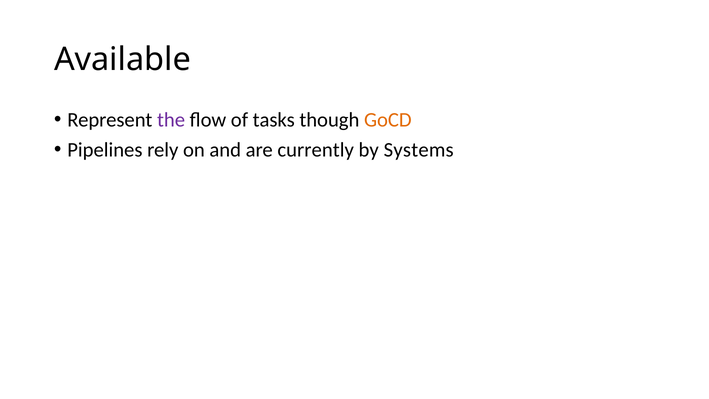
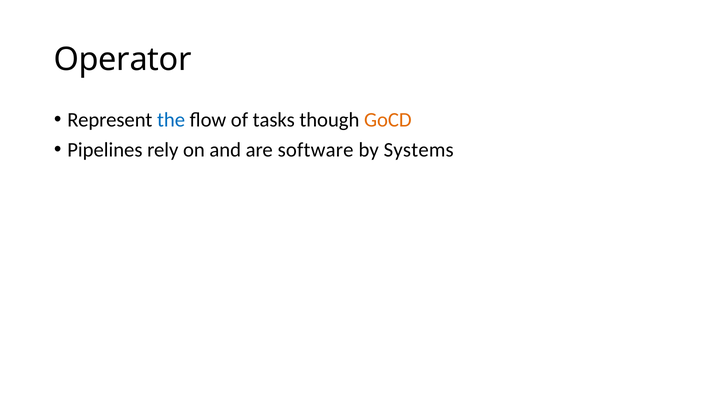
Available: Available -> Operator
the colour: purple -> blue
currently: currently -> software
